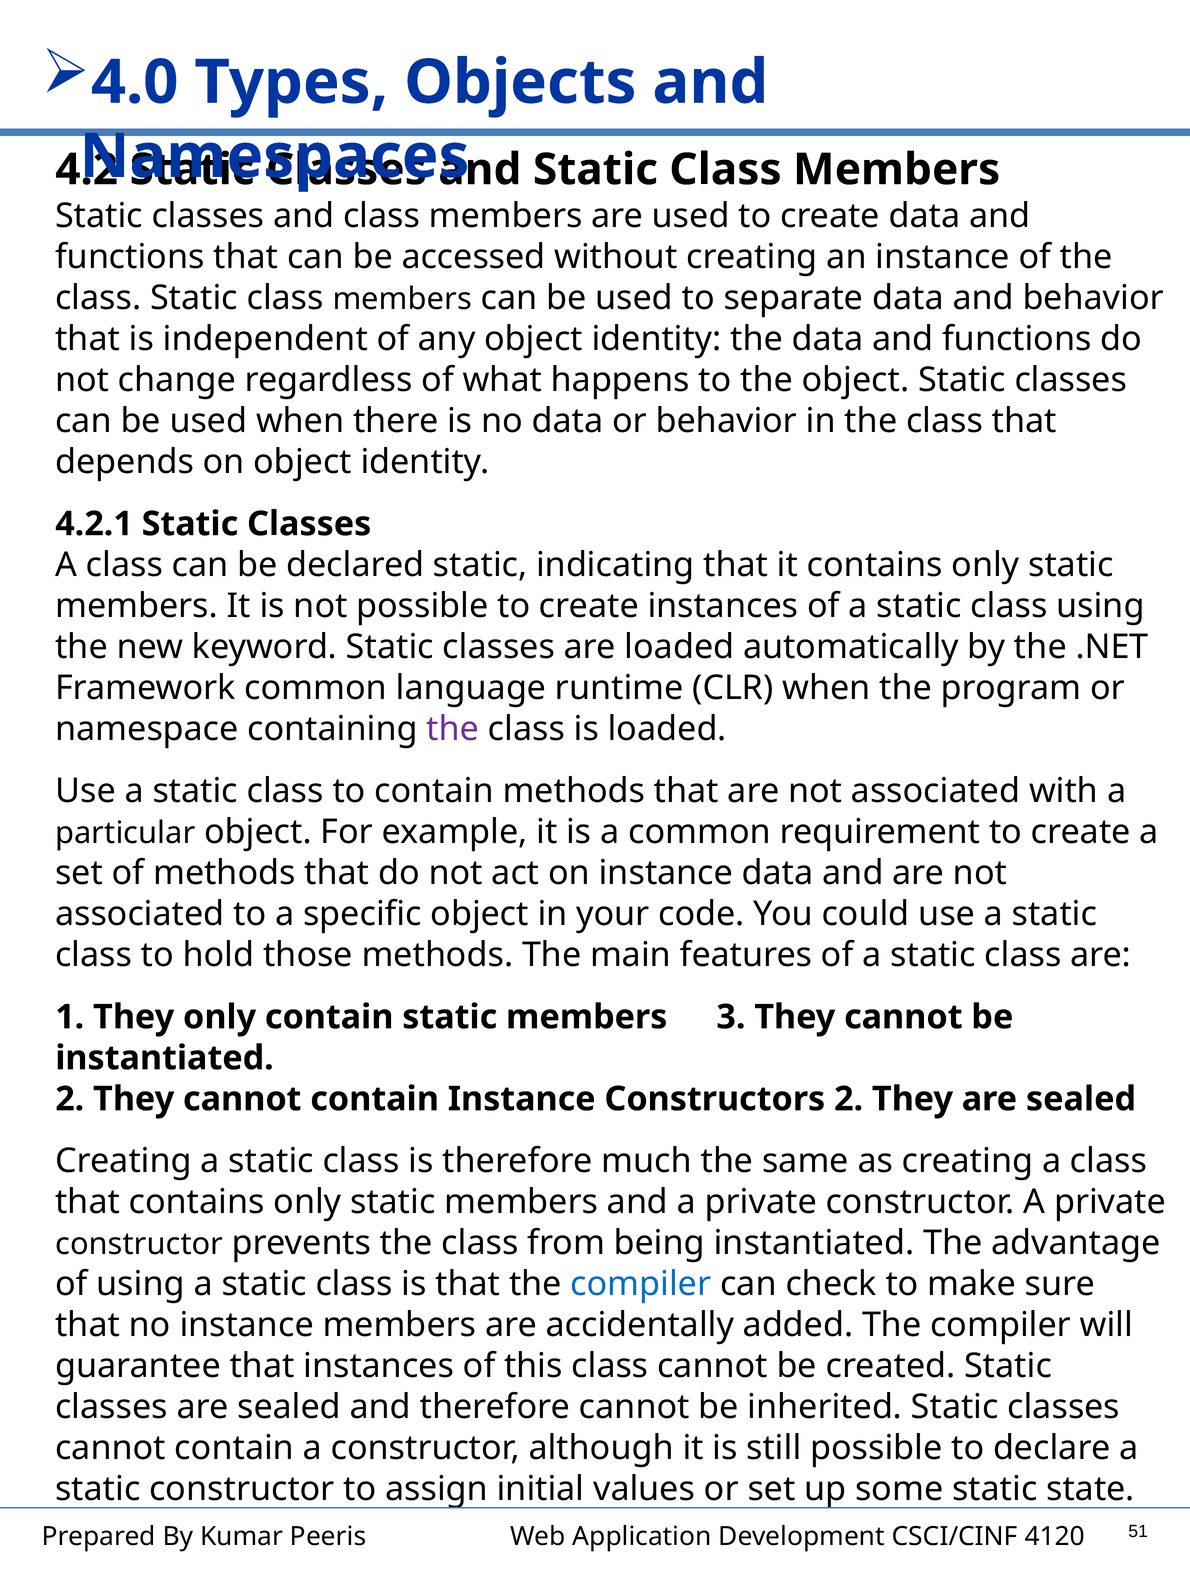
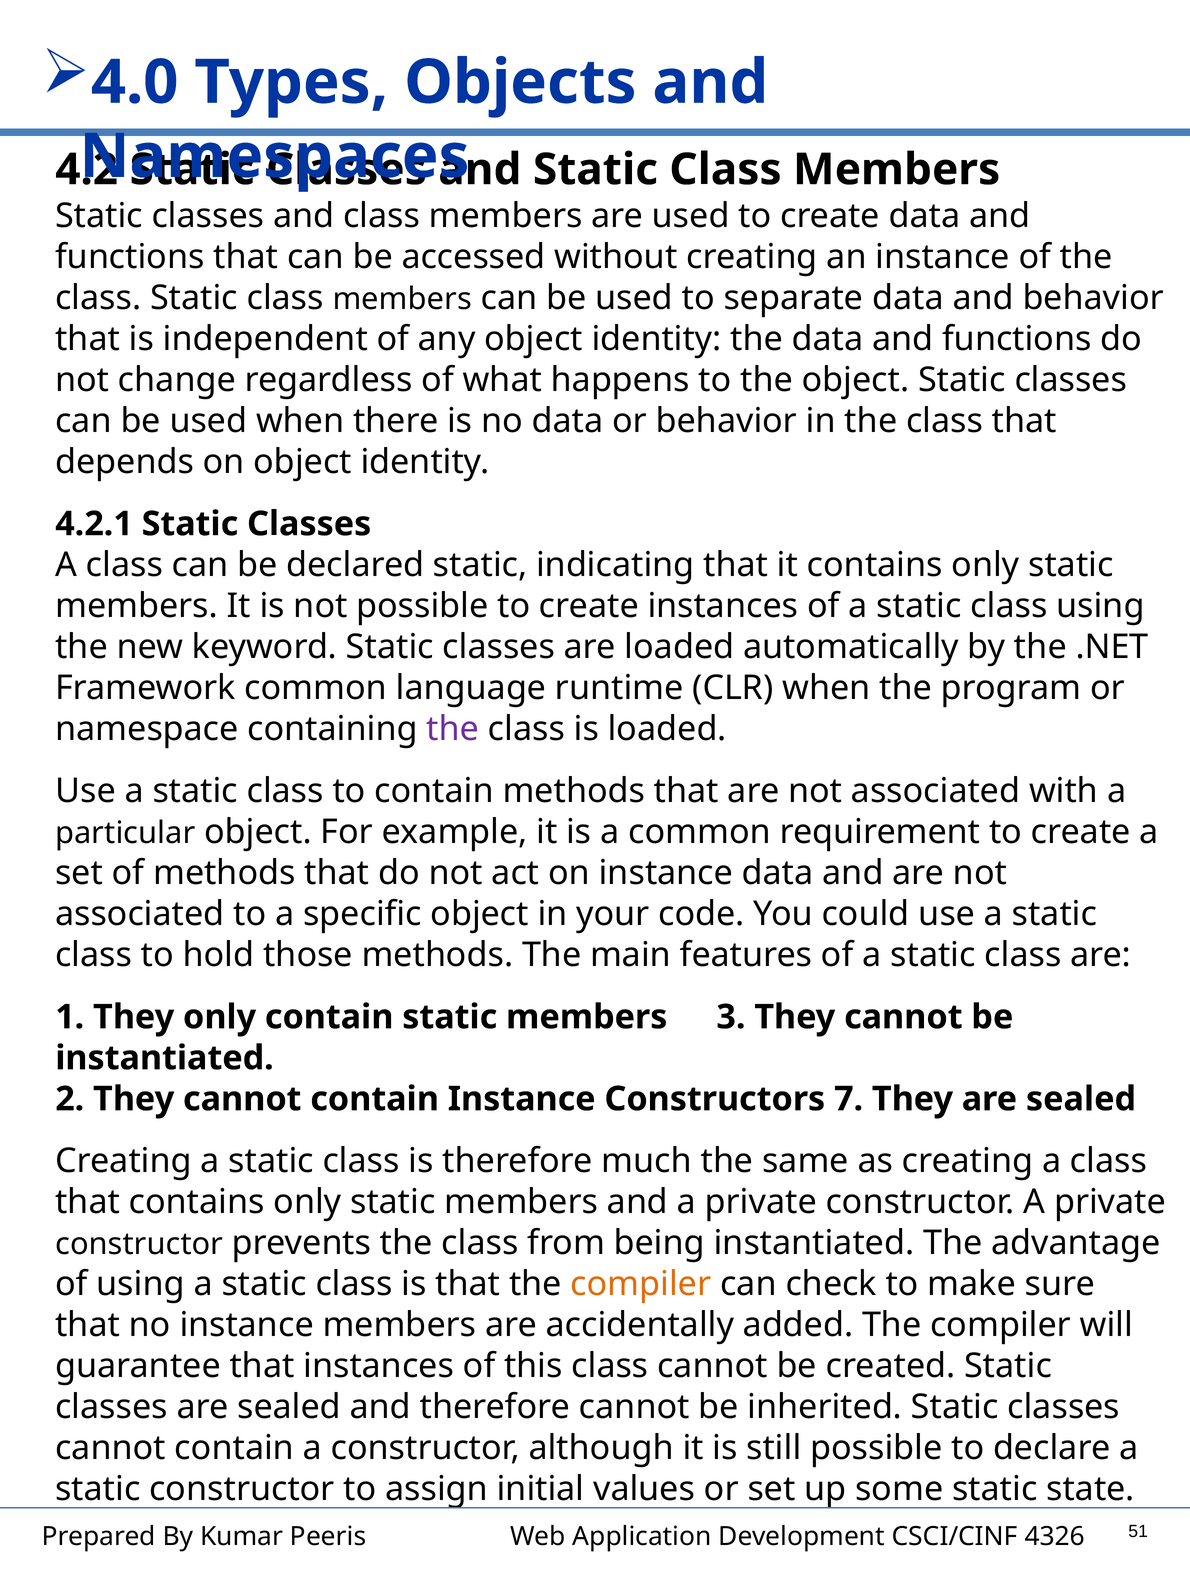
Constructors 2: 2 -> 7
compiler at (641, 1284) colour: blue -> orange
4120: 4120 -> 4326
